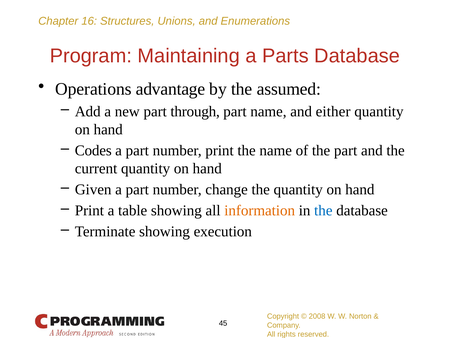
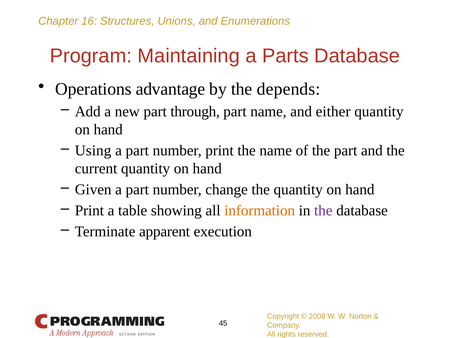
assumed: assumed -> depends
Codes: Codes -> Using
the at (323, 210) colour: blue -> purple
Terminate showing: showing -> apparent
